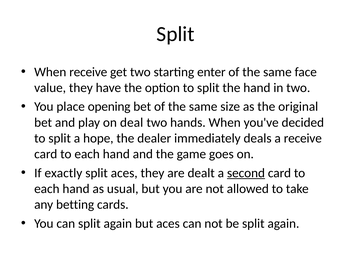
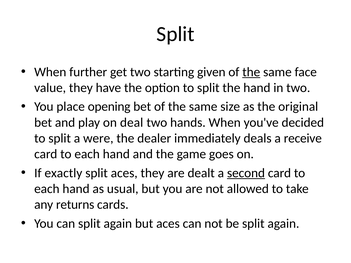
When receive: receive -> further
enter: enter -> given
the at (251, 72) underline: none -> present
hope: hope -> were
betting: betting -> returns
